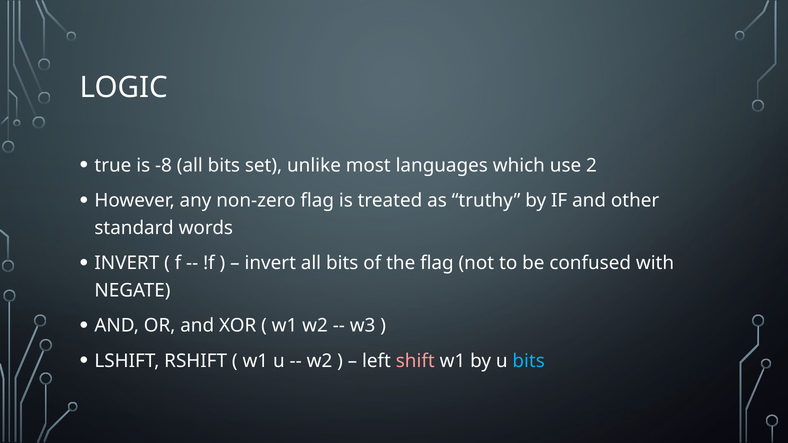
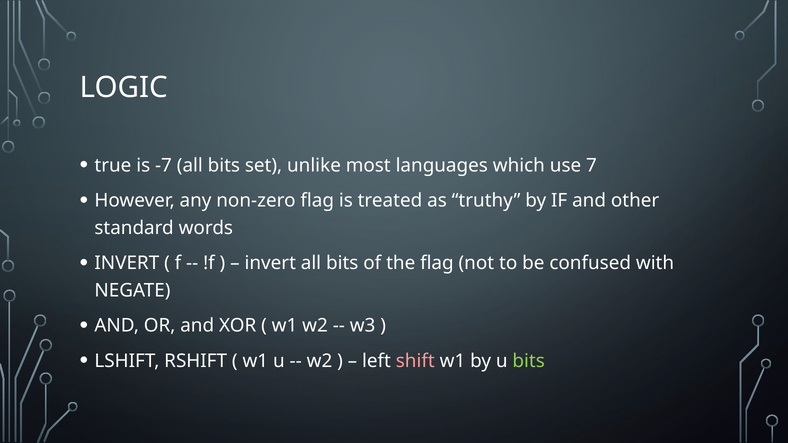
-8: -8 -> -7
2: 2 -> 7
bits at (529, 361) colour: light blue -> light green
